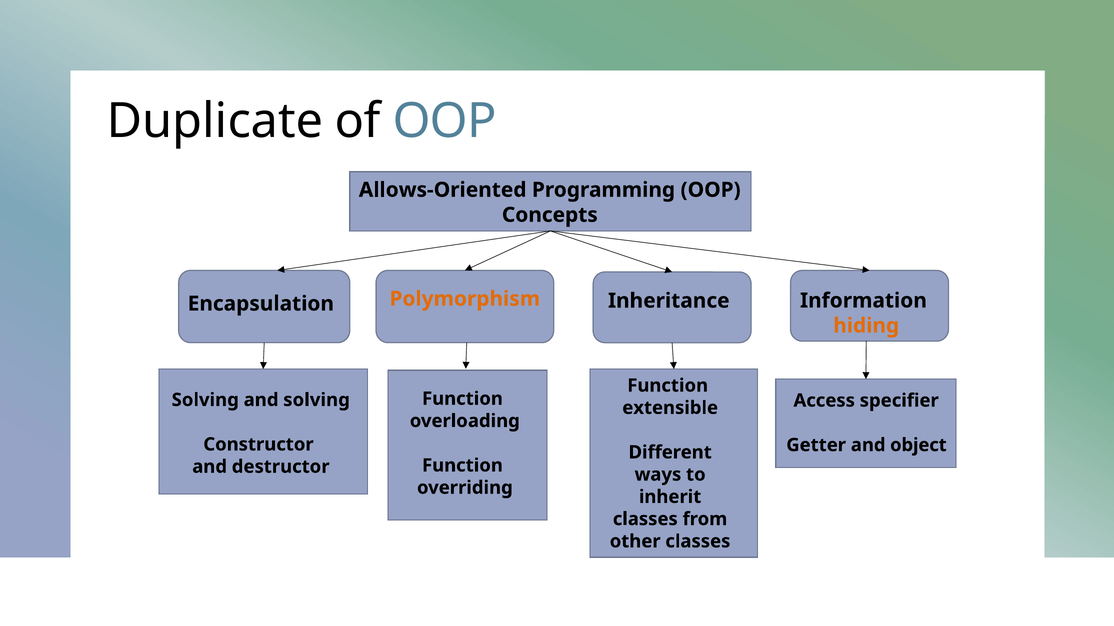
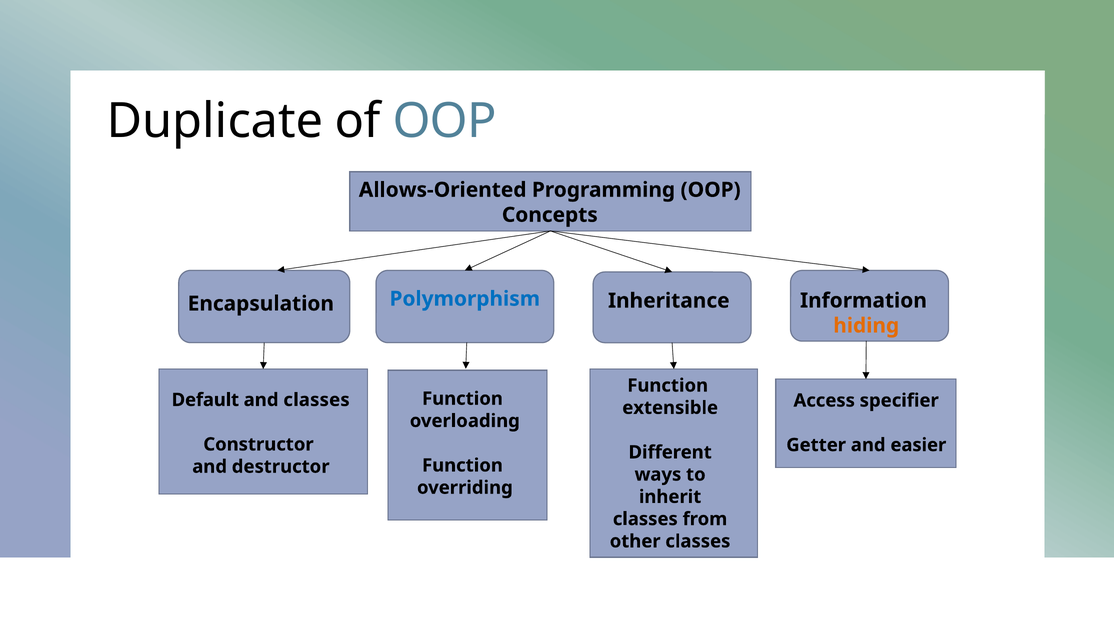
Polymorphism colour: orange -> blue
Solving at (205, 400): Solving -> Default
and solving: solving -> classes
object: object -> easier
